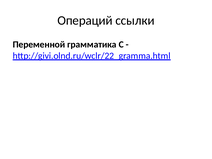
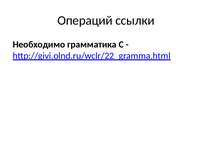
Переменной: Переменной -> Необходимо
